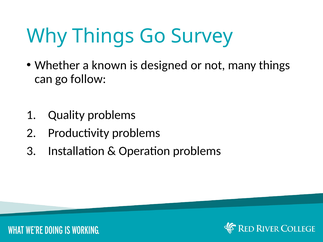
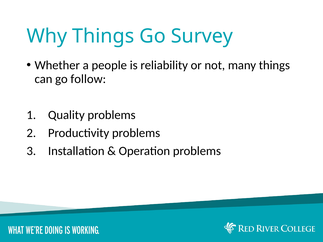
known: known -> people
designed: designed -> reliability
